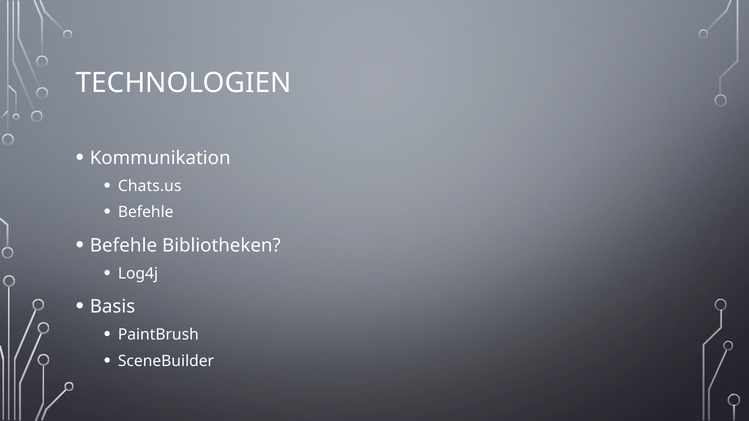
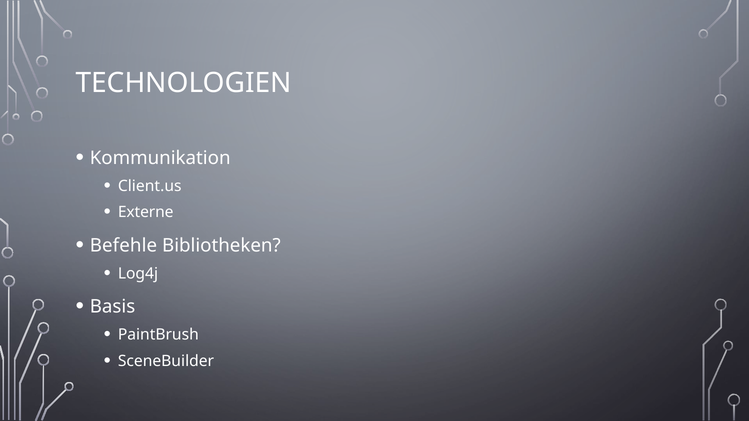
Chats.us: Chats.us -> Client.us
Befehle at (146, 212): Befehle -> Externe
